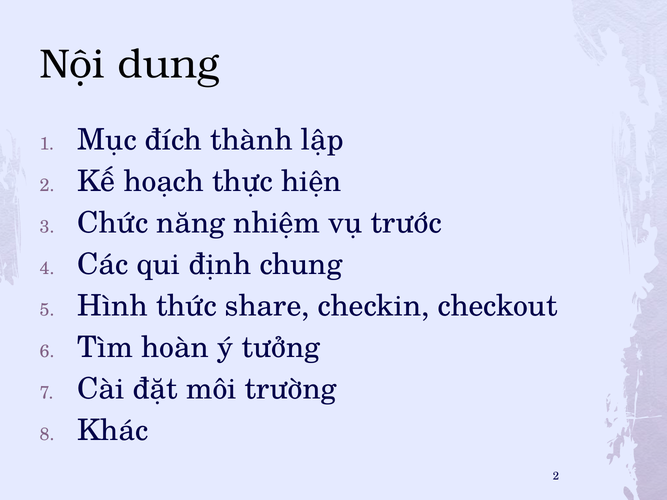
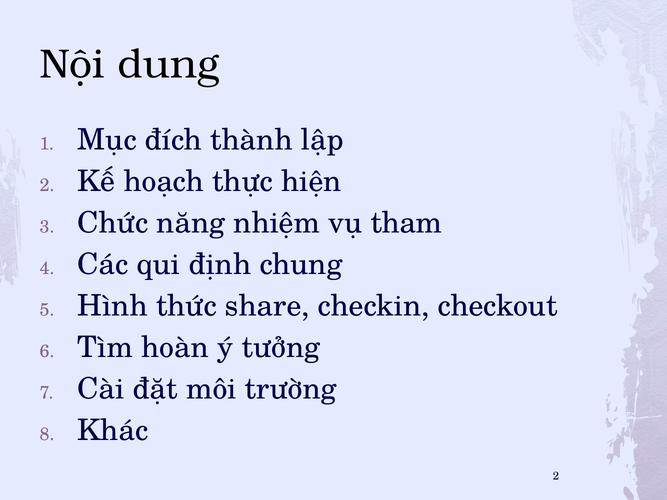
trước: trước -> tham
